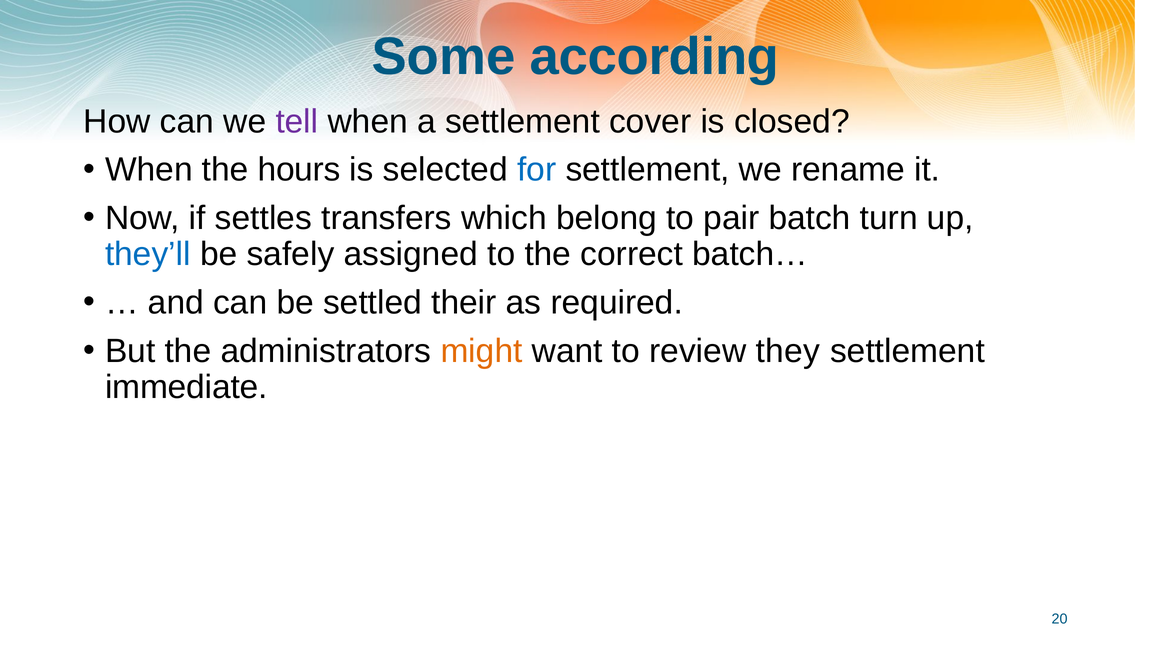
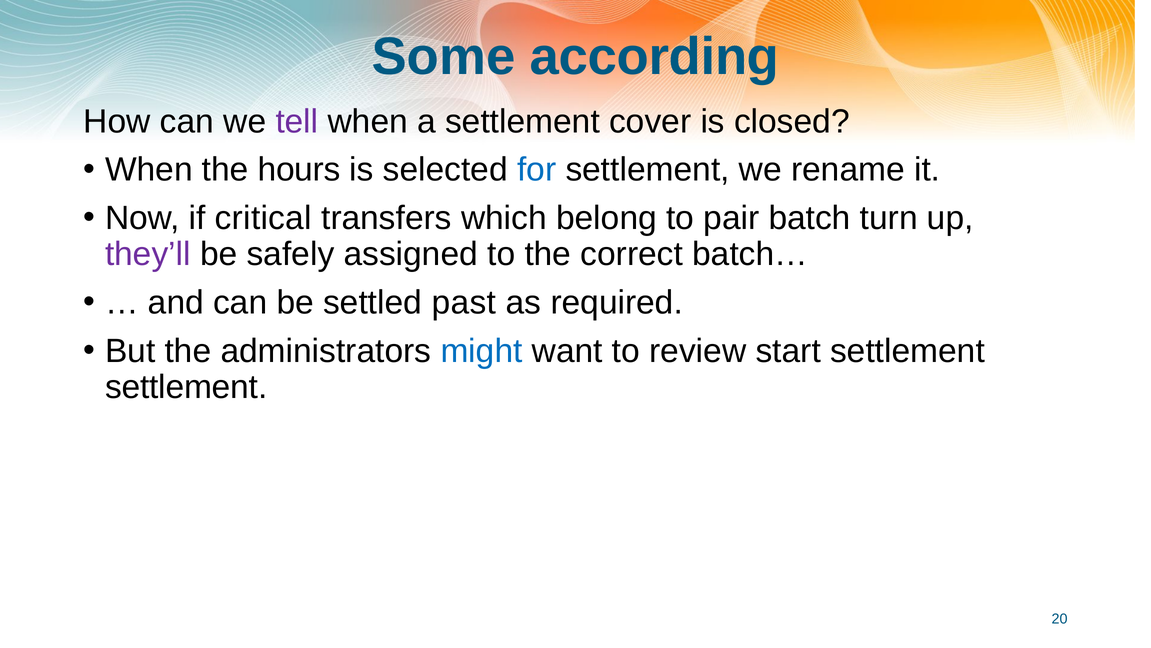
settles: settles -> critical
they’ll colour: blue -> purple
their: their -> past
might colour: orange -> blue
they: they -> start
immediate at (186, 387): immediate -> settlement
